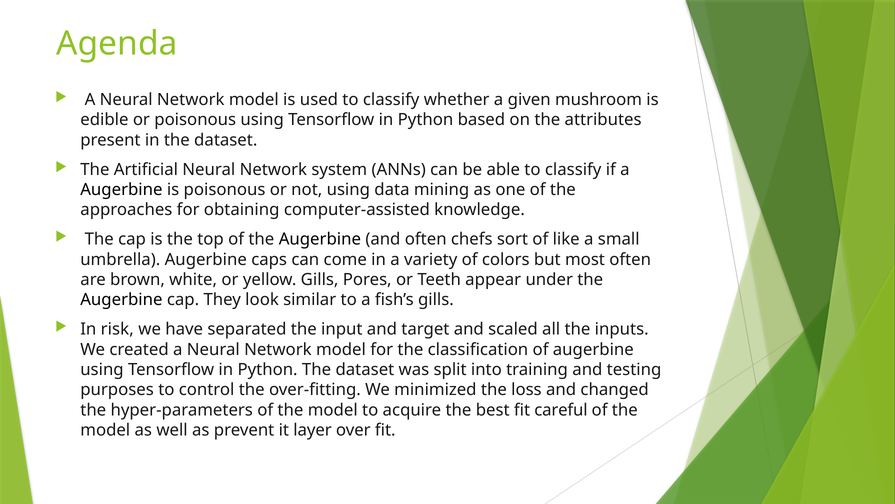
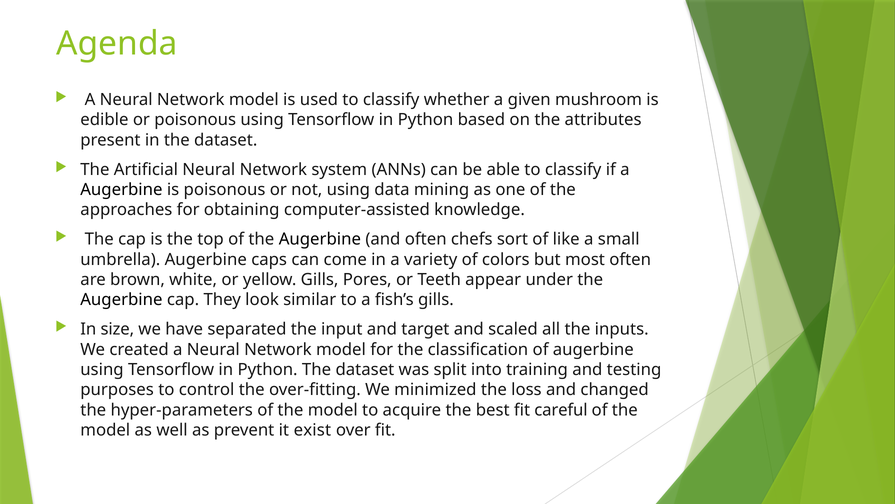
risk: risk -> size
layer: layer -> exist
